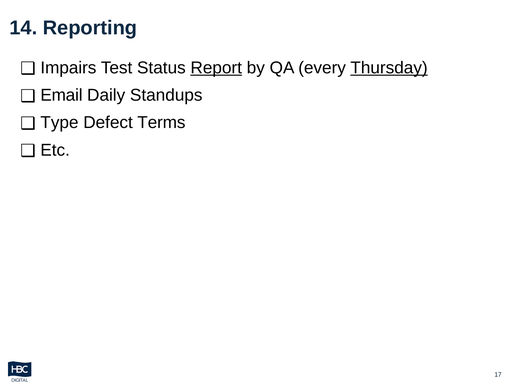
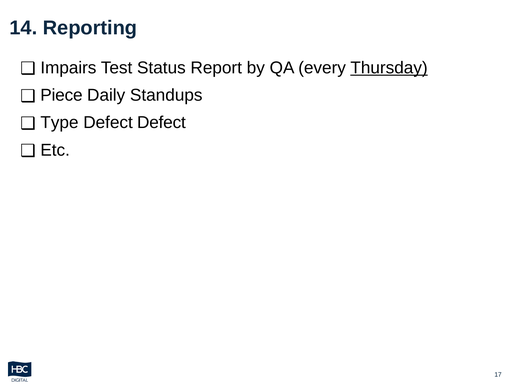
Report underline: present -> none
Email: Email -> Piece
Defect Terms: Terms -> Defect
